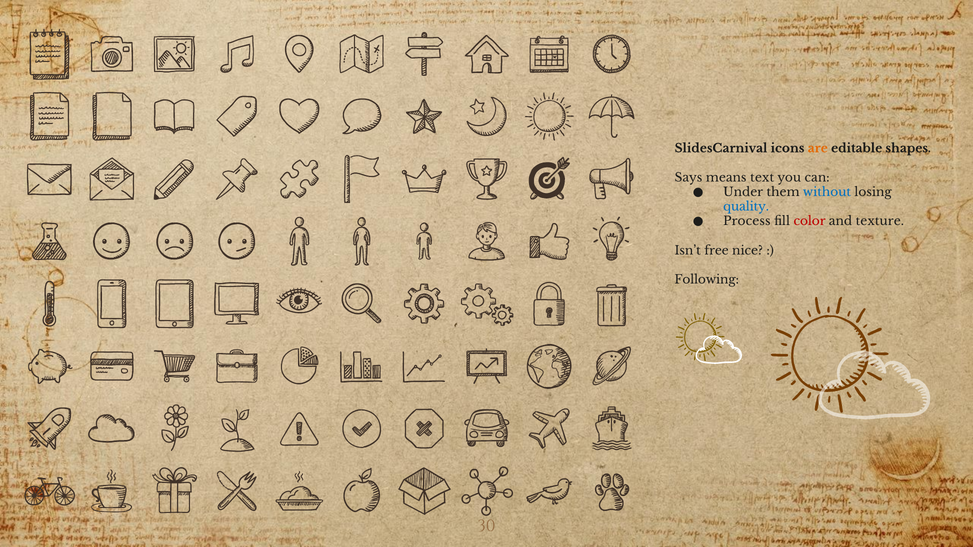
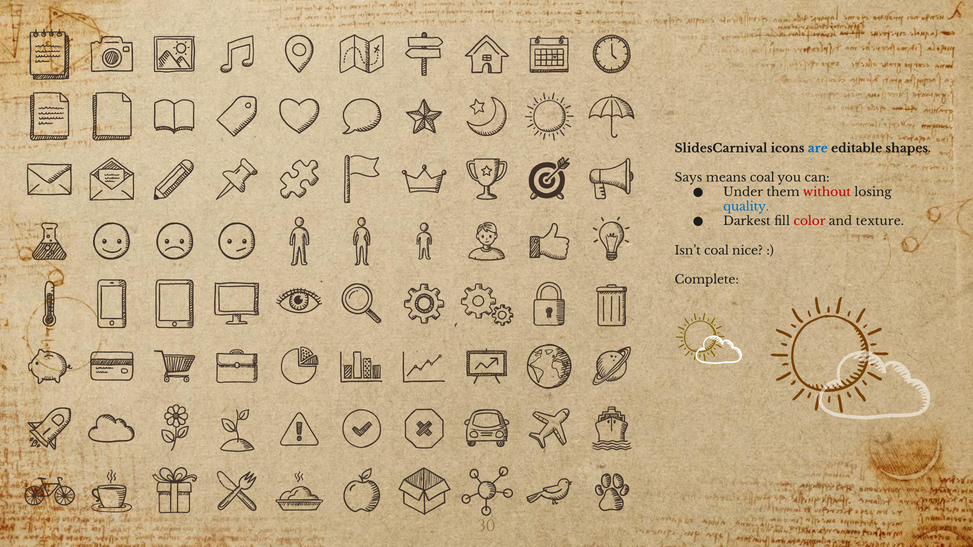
are colour: orange -> blue
means text: text -> coal
without colour: blue -> red
Process: Process -> Darkest
Isn’t free: free -> coal
Following: Following -> Complete
